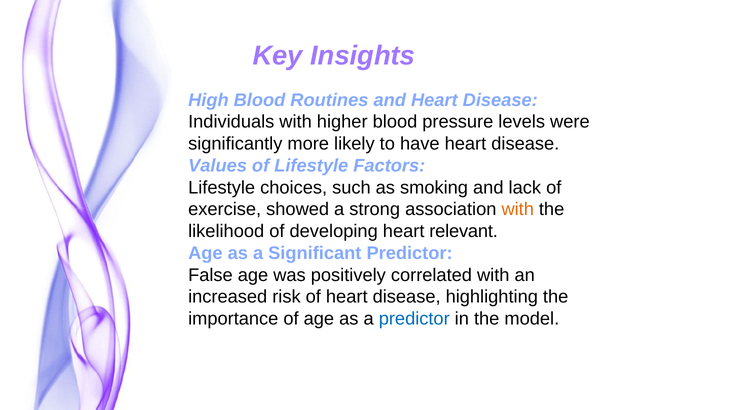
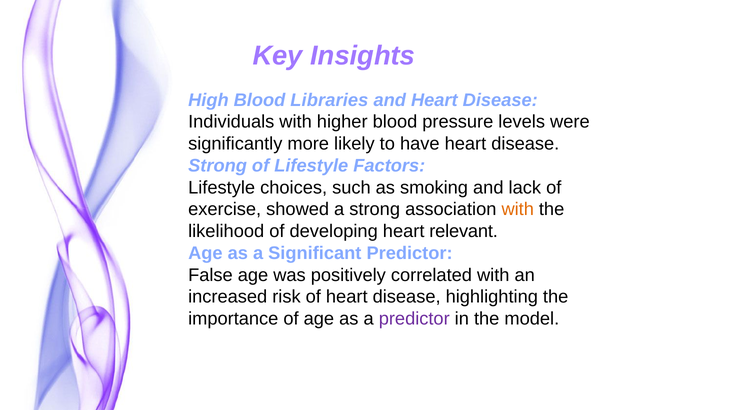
Routines: Routines -> Libraries
Values at (218, 166): Values -> Strong
predictor at (414, 319) colour: blue -> purple
